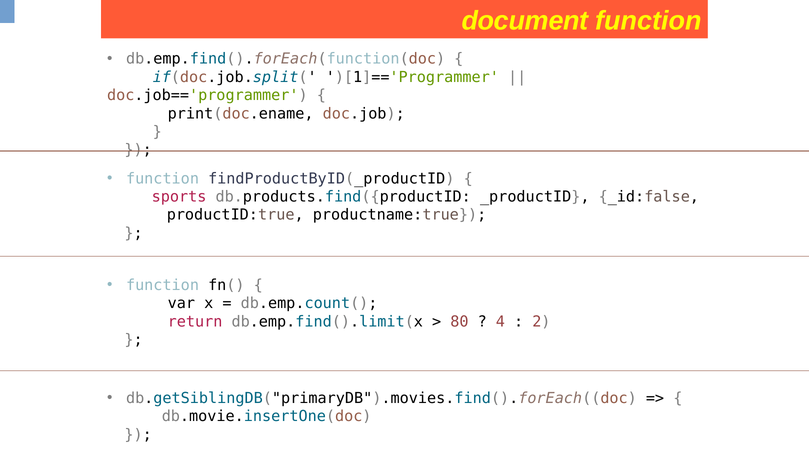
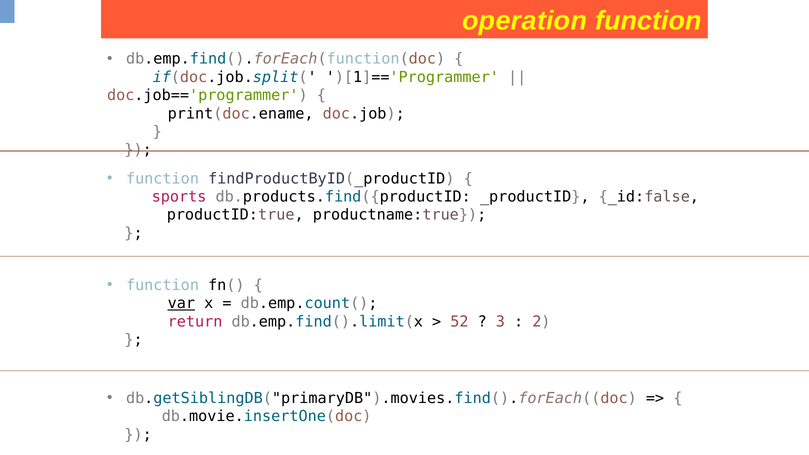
document: document -> operation
var underline: none -> present
80: 80 -> 52
4: 4 -> 3
